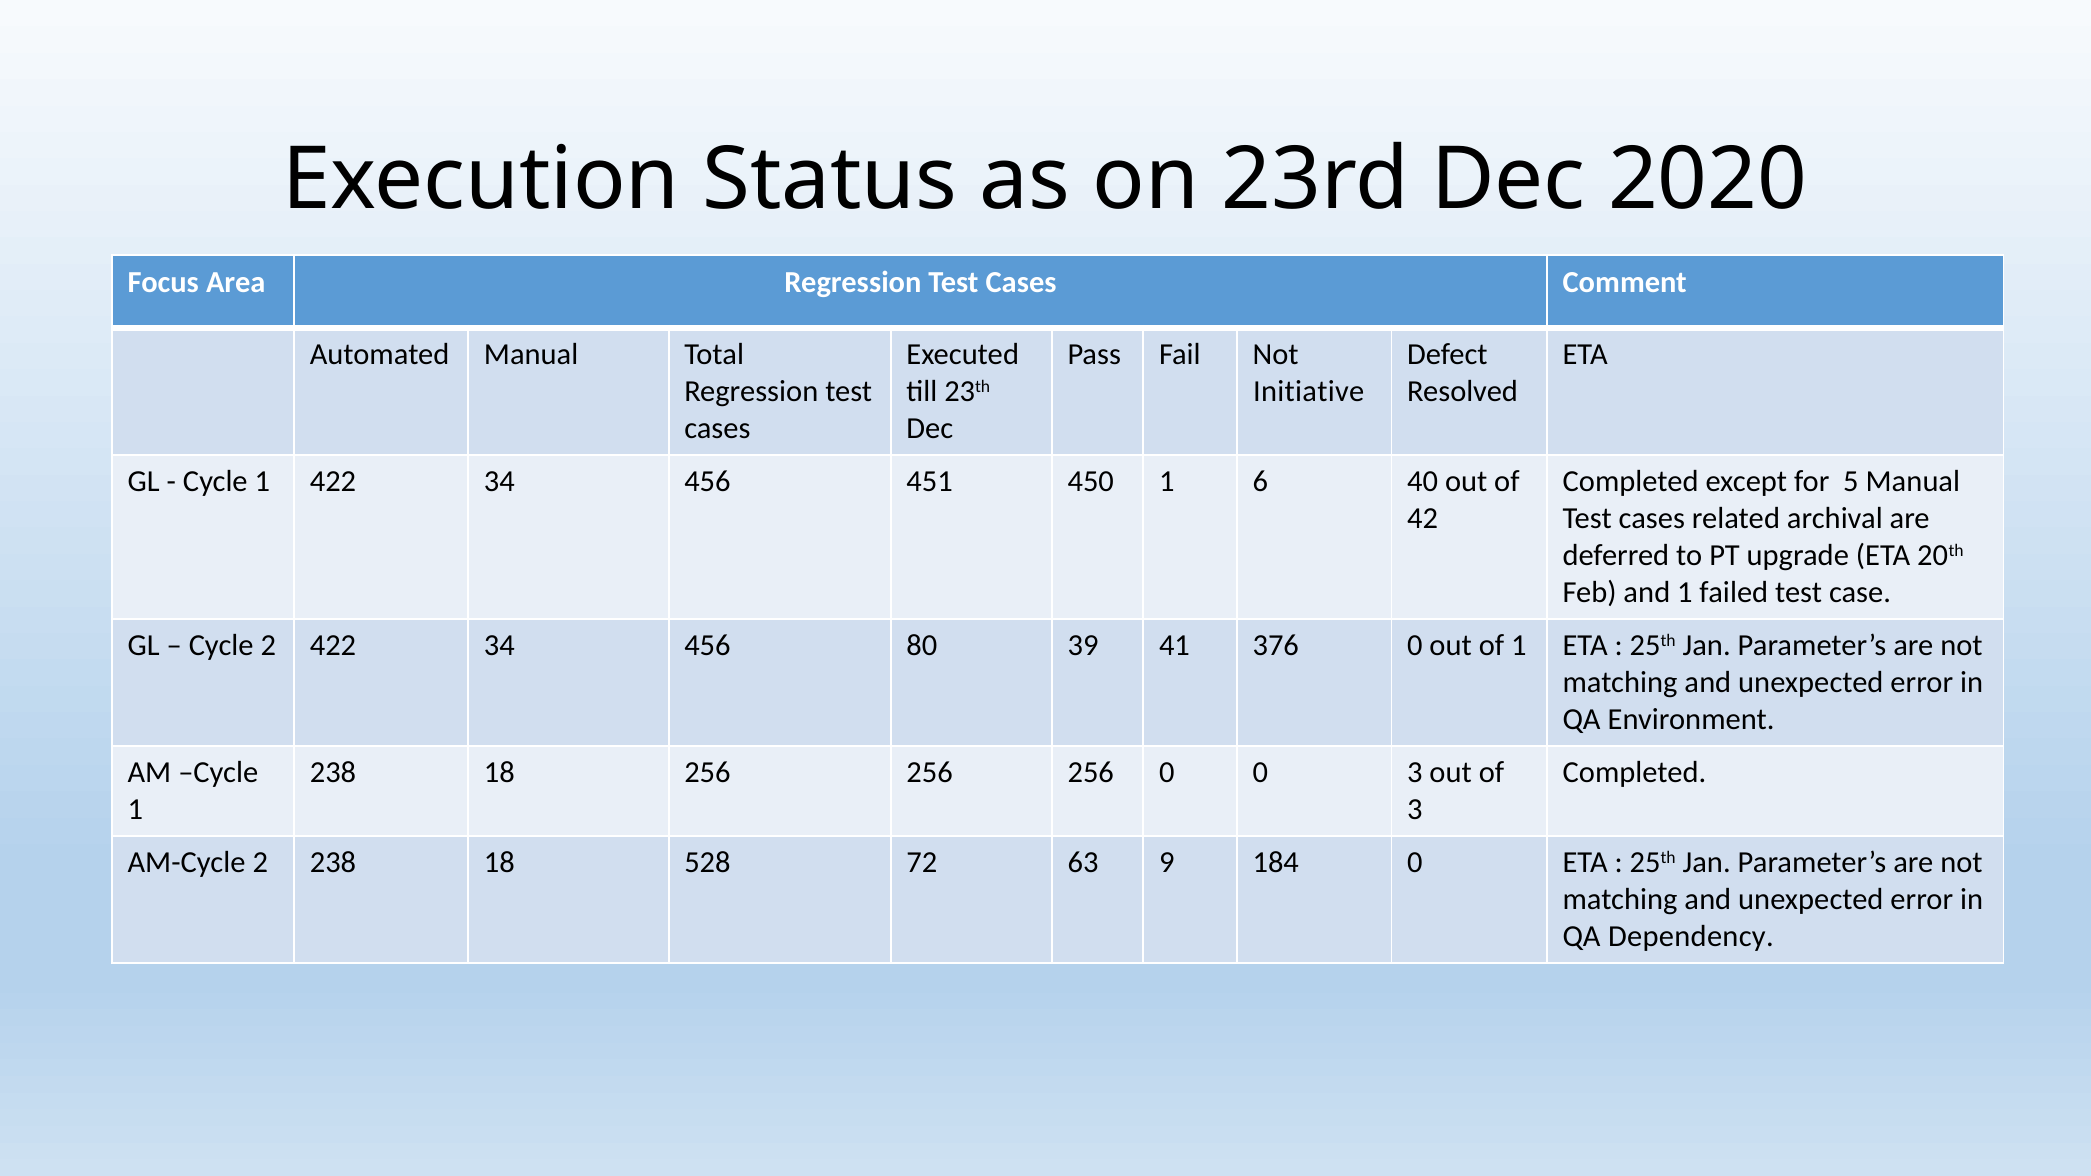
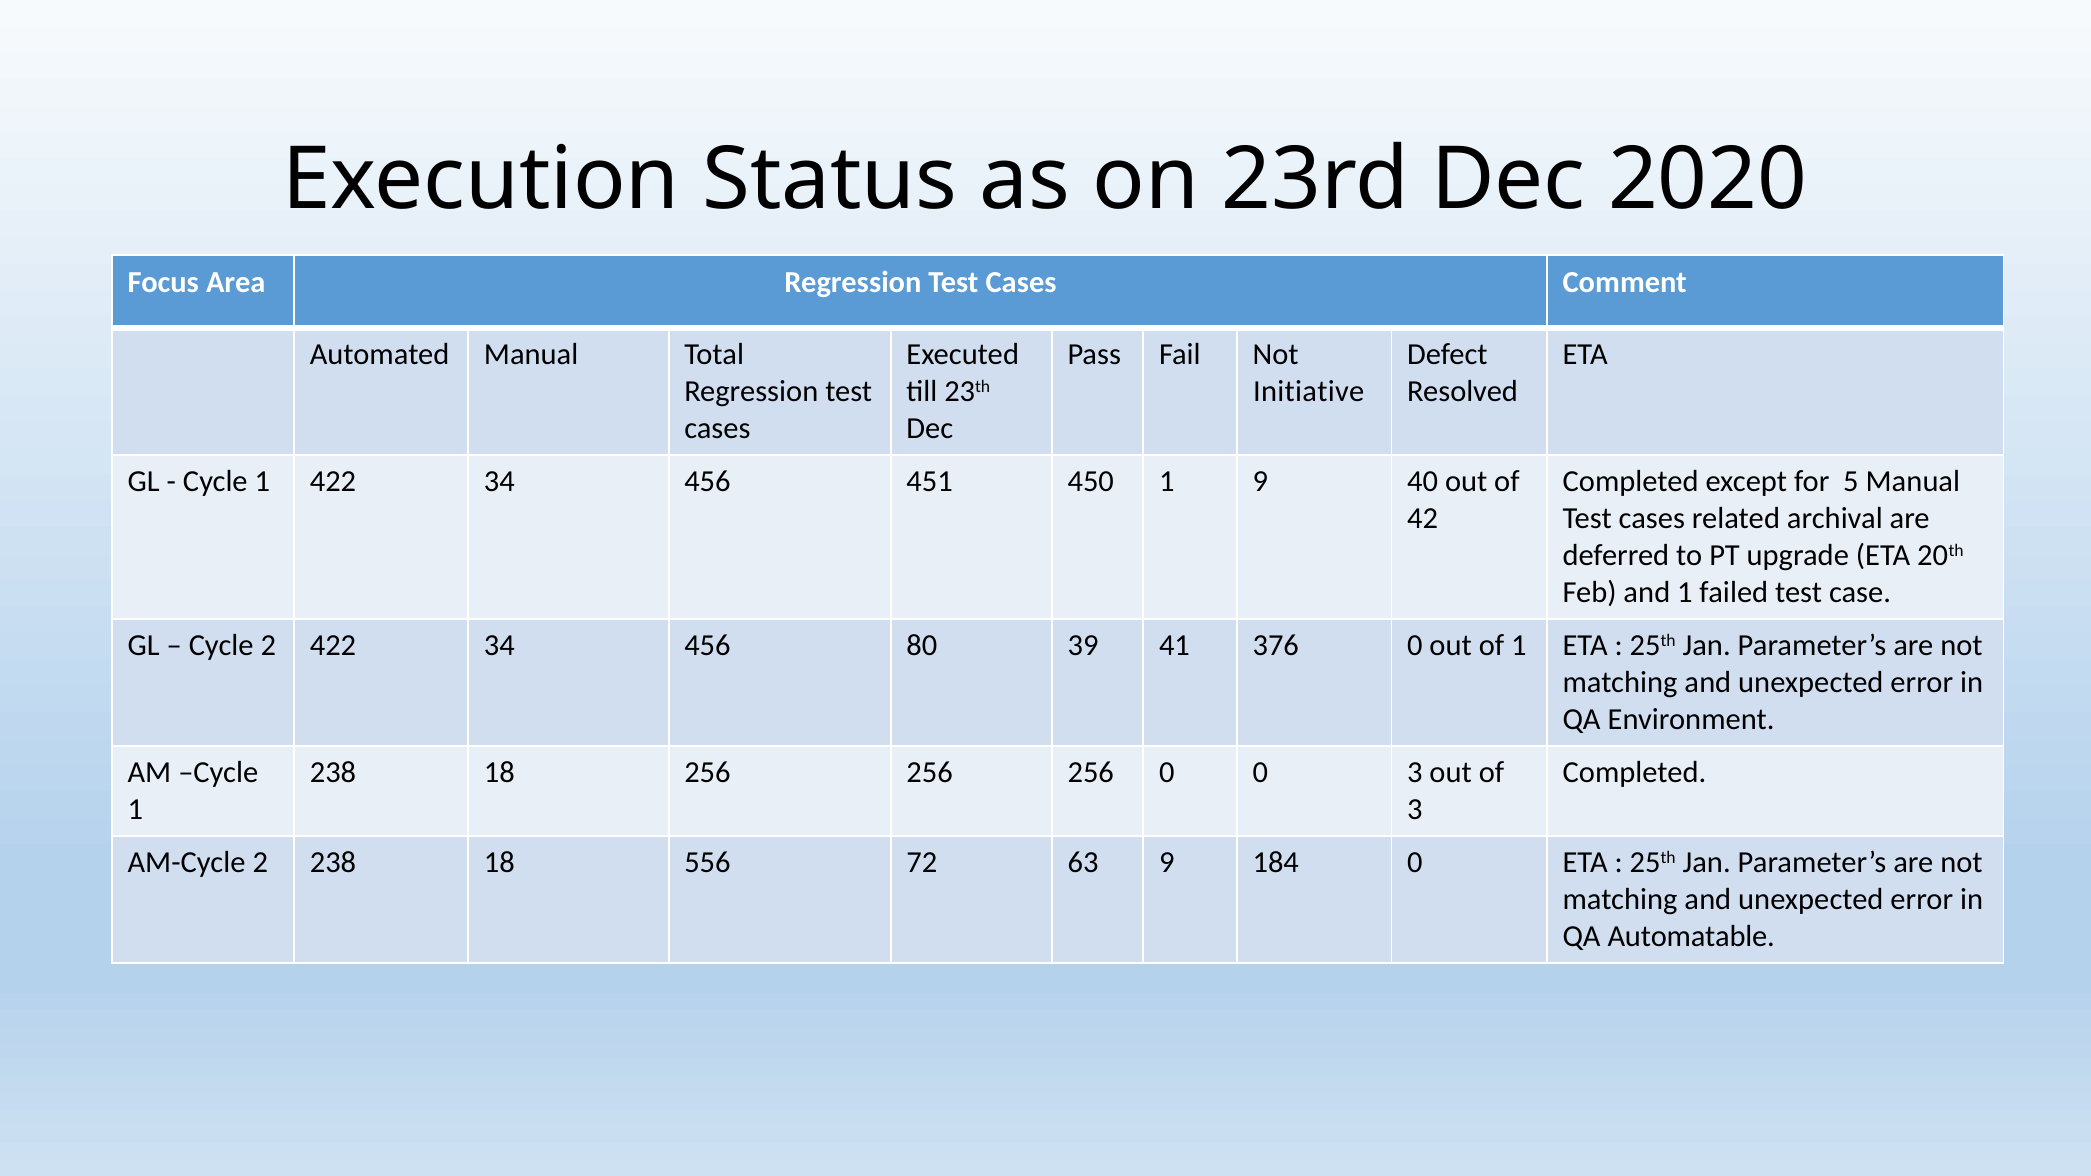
1 6: 6 -> 9
528: 528 -> 556
Dependency: Dependency -> Automatable
